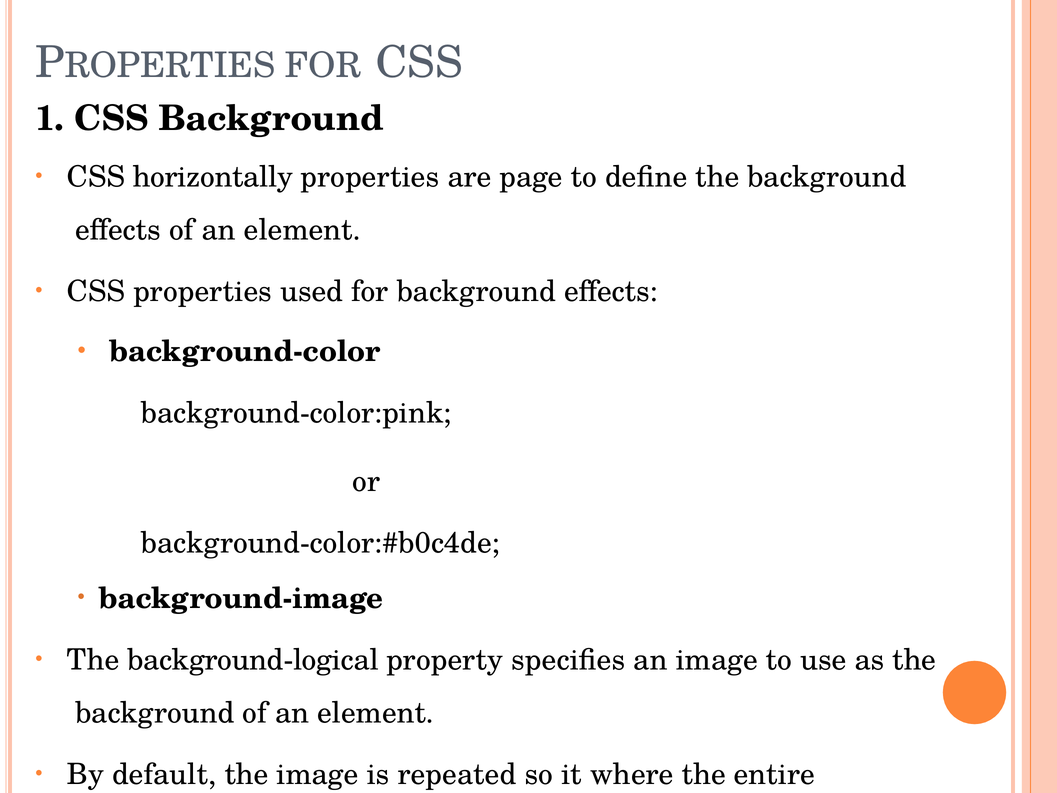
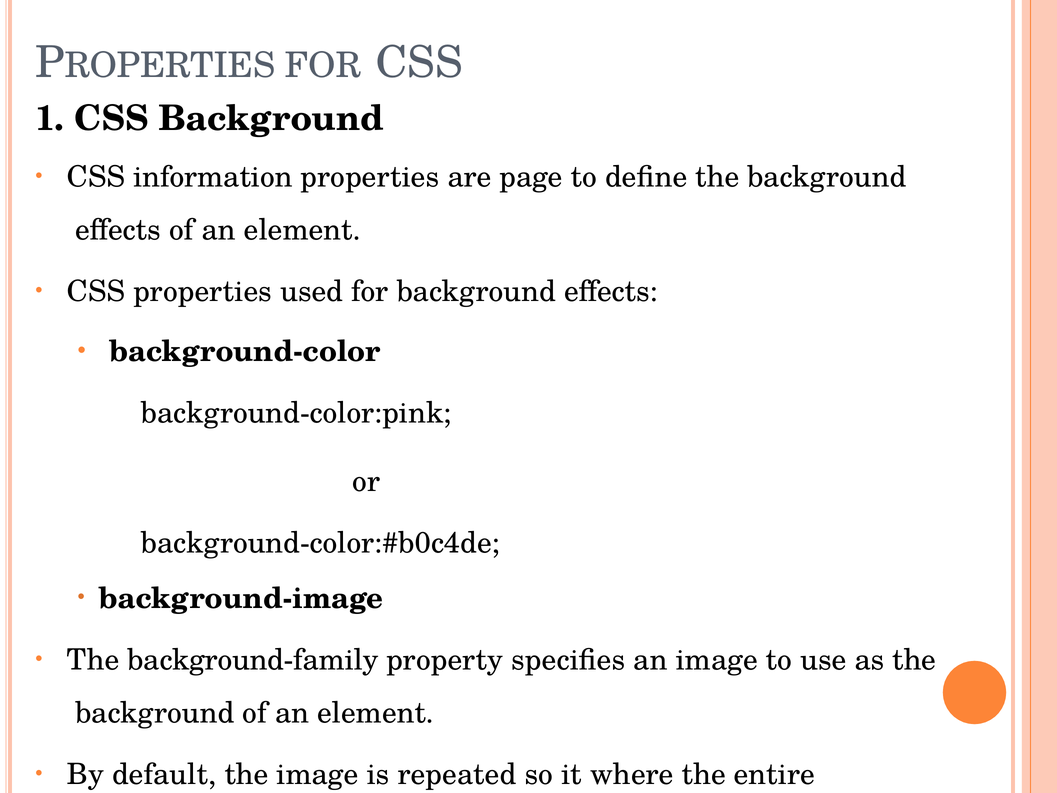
horizontally: horizontally -> information
background-logical: background-logical -> background-family
